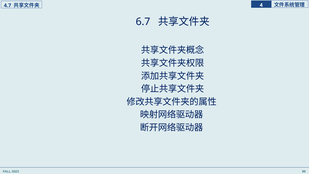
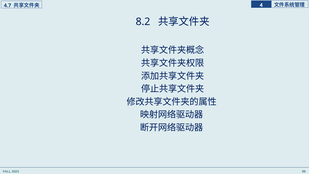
6.7: 6.7 -> 8.2
